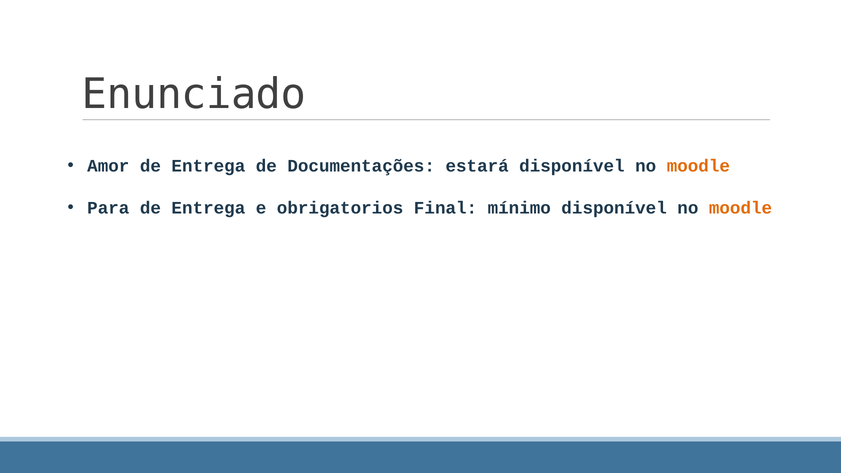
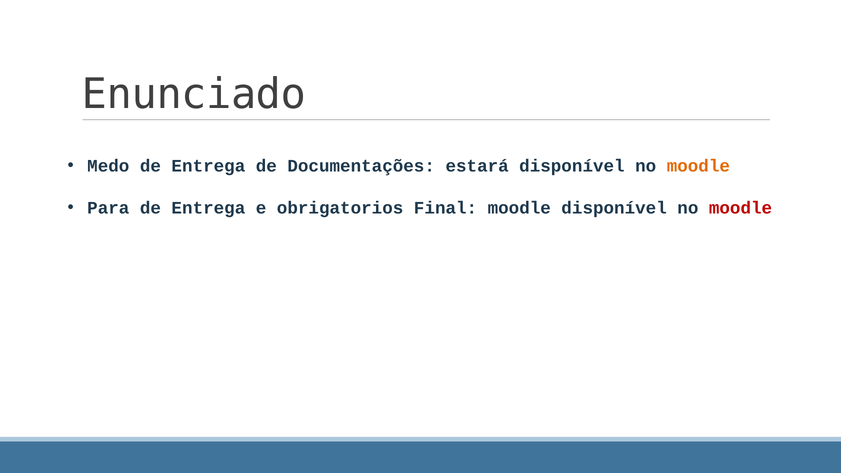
Amor: Amor -> Medo
Final mínimo: mínimo -> moodle
moodle at (741, 208) colour: orange -> red
